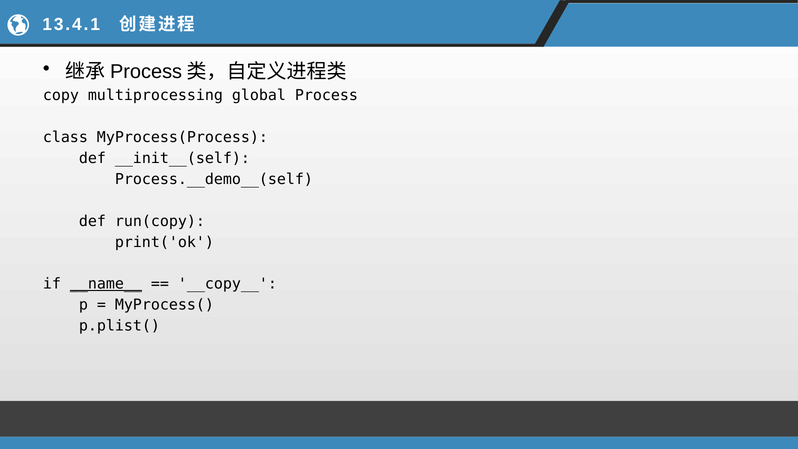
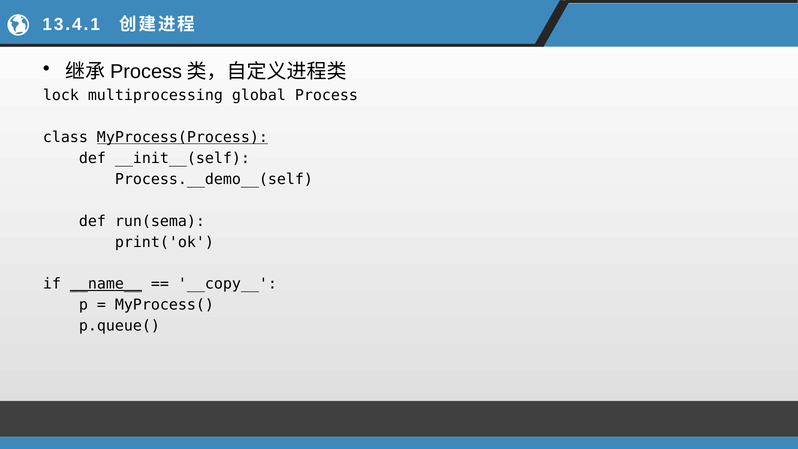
copy: copy -> lock
MyProcess(Process underline: none -> present
run(copy: run(copy -> run(sema
p.plist(: p.plist( -> p.queue(
